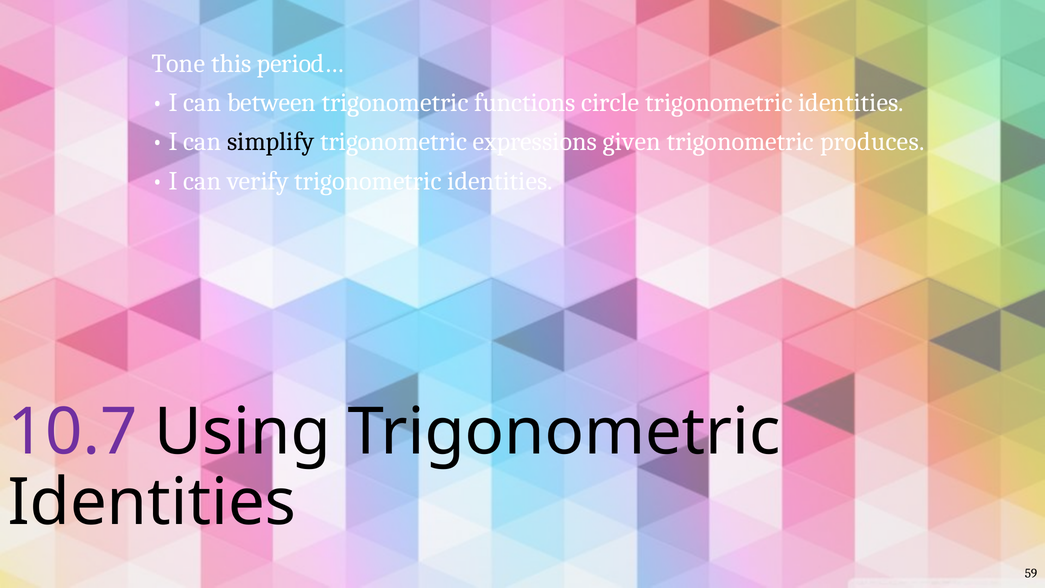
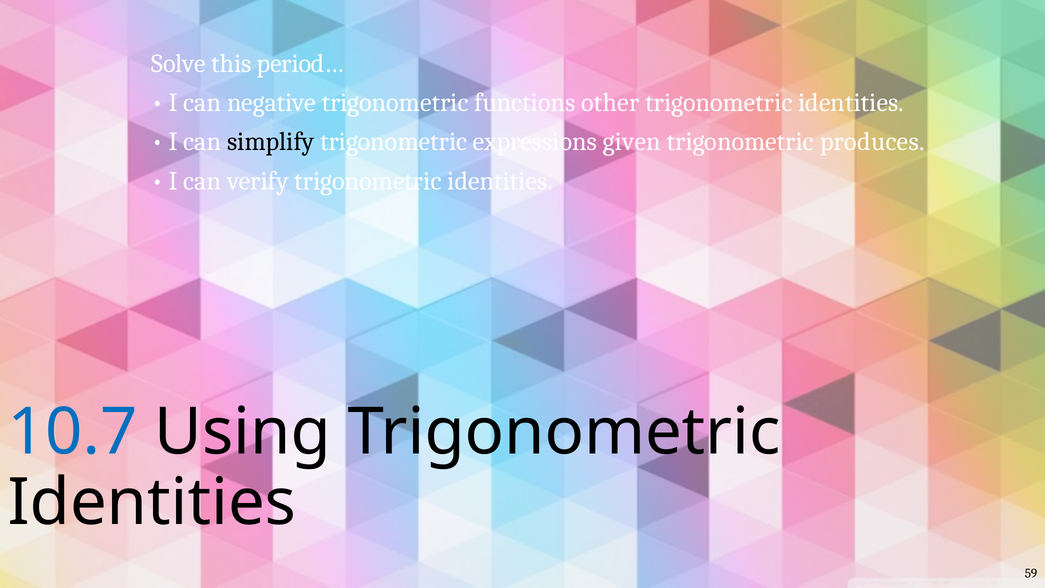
Tone: Tone -> Solve
between: between -> negative
circle: circle -> other
10.7 colour: purple -> blue
